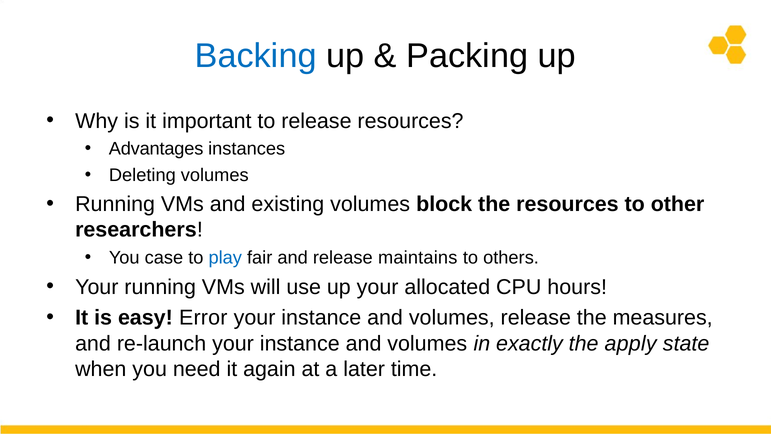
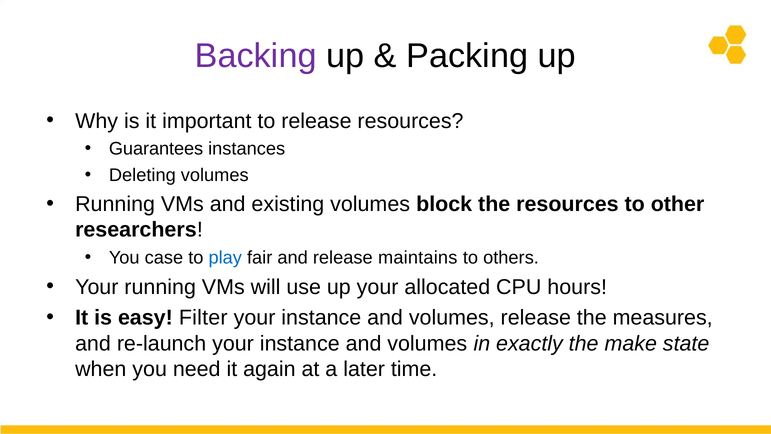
Backing colour: blue -> purple
Advantages: Advantages -> Guarantees
Error: Error -> Filter
apply: apply -> make
